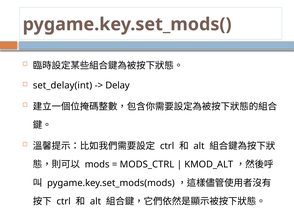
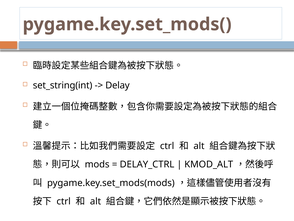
set_delay(int: set_delay(int -> set_string(int
MODS_CTRL: MODS_CTRL -> DELAY_CTRL
